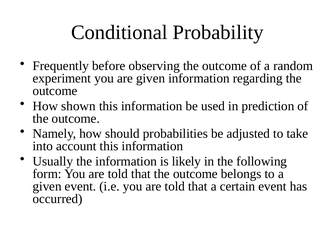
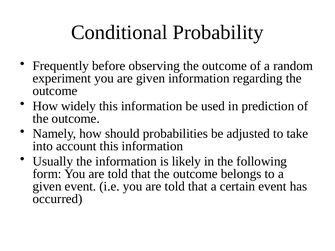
shown: shown -> widely
